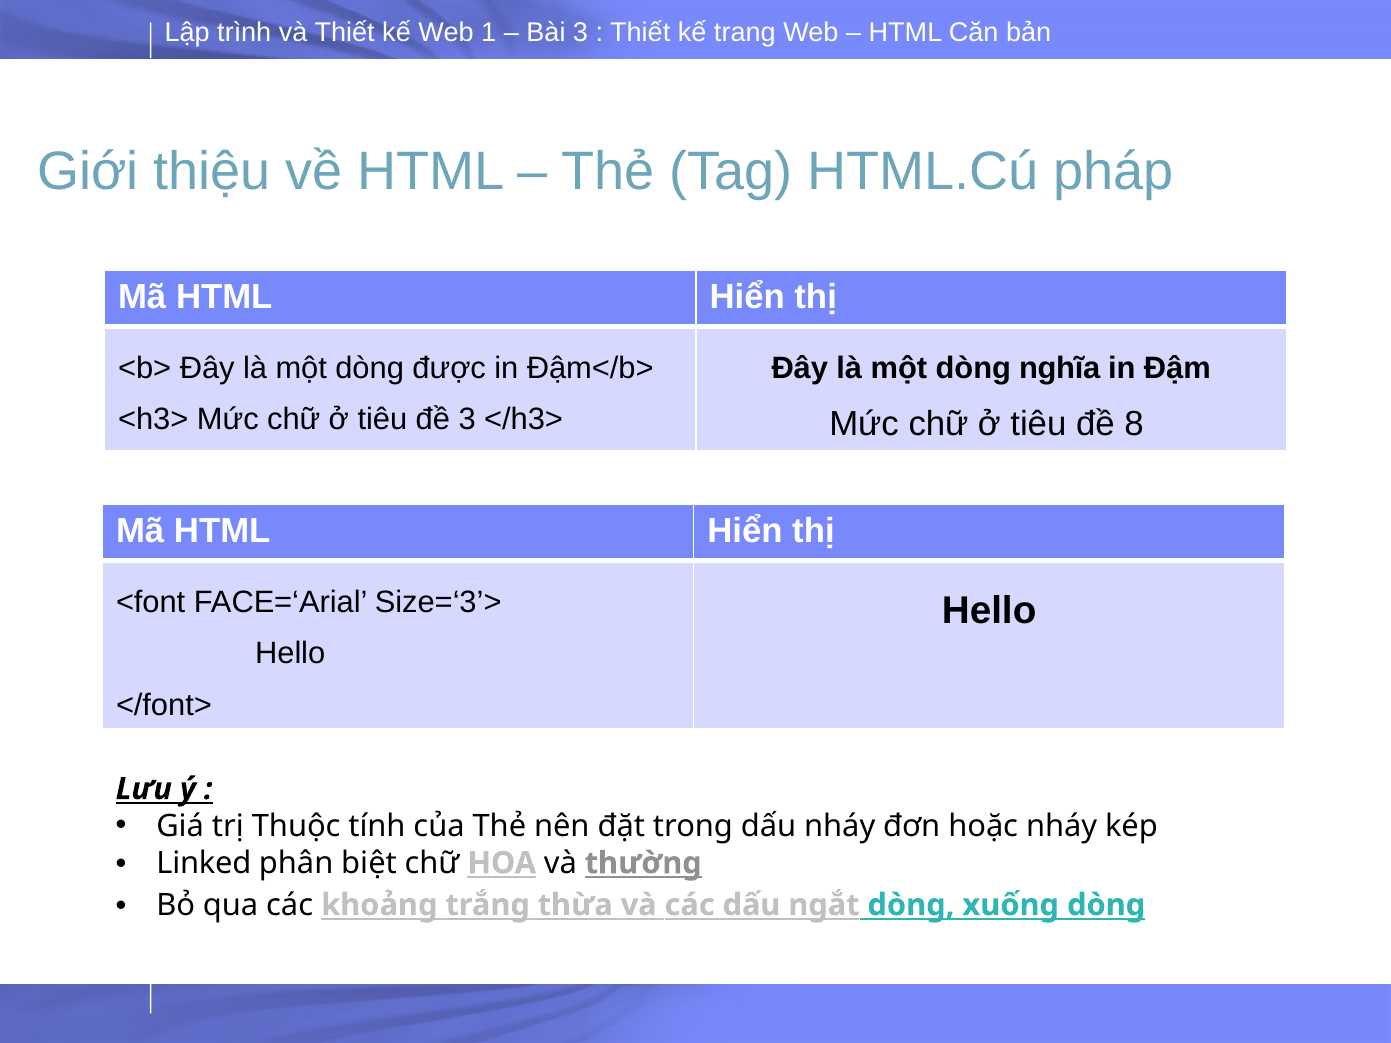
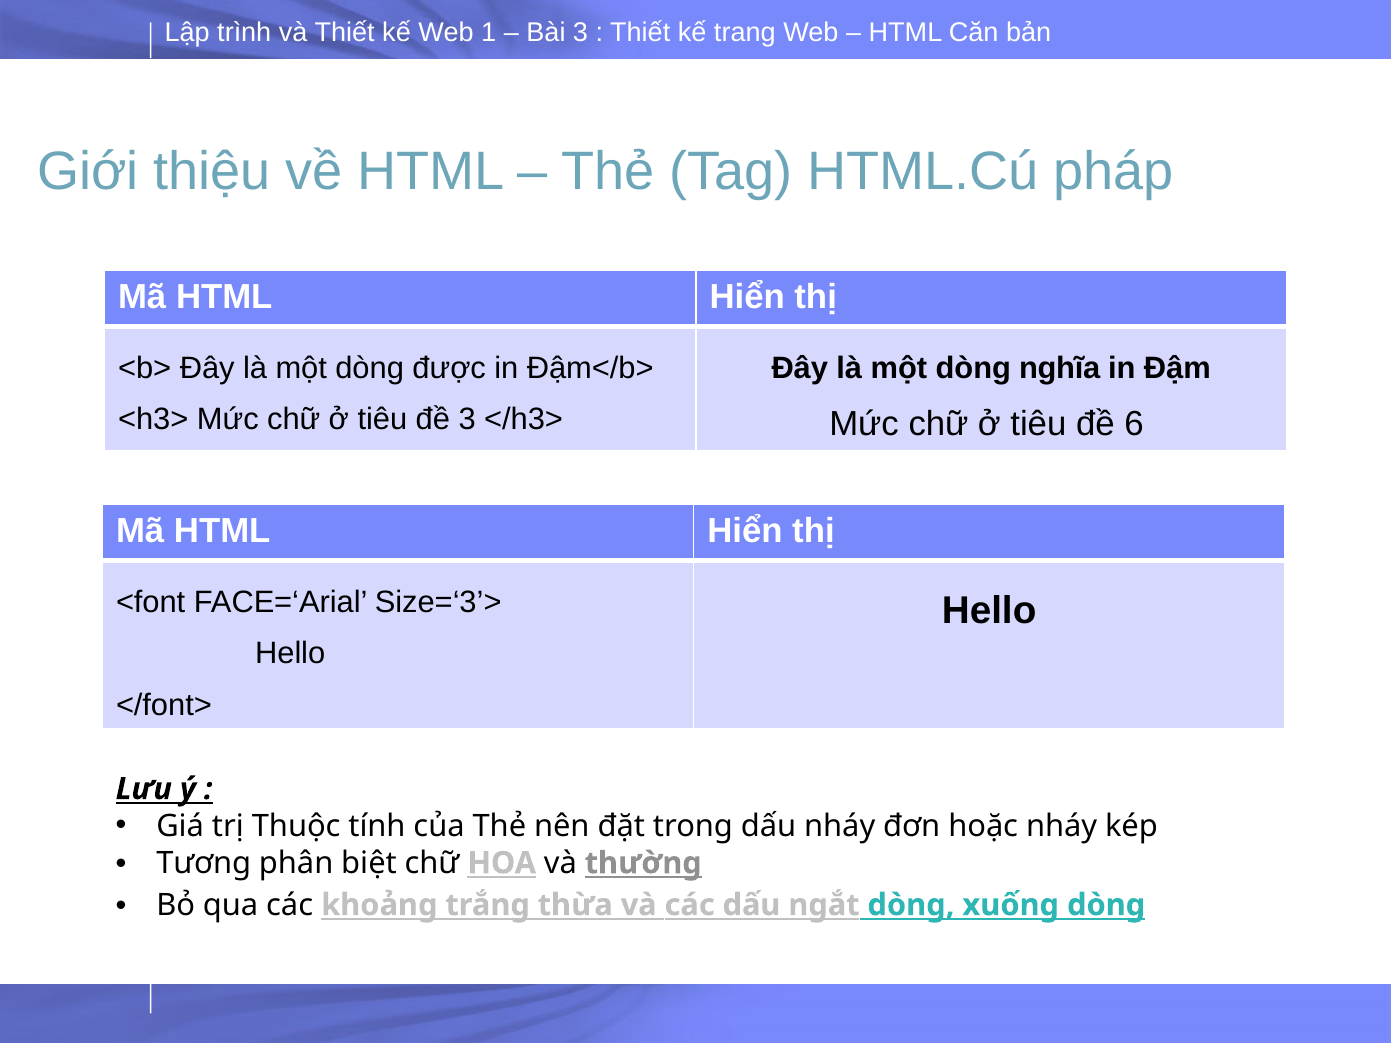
8: 8 -> 6
Linked: Linked -> Tương
